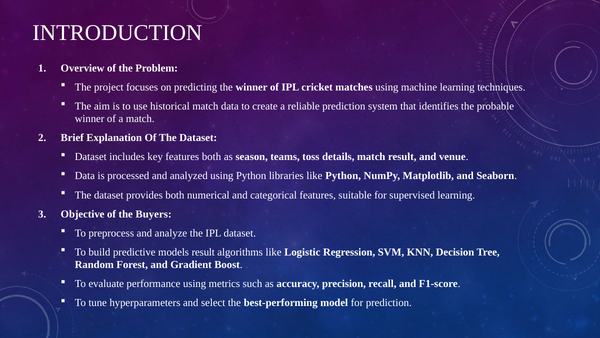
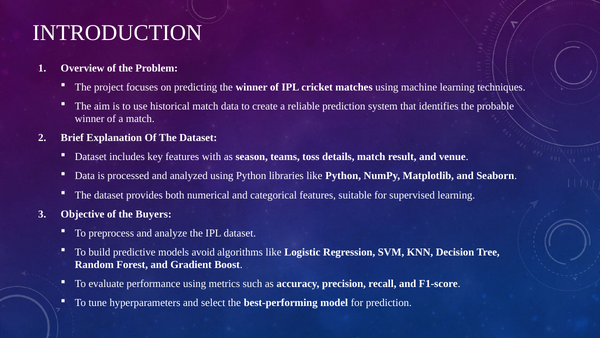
features both: both -> with
models result: result -> avoid
